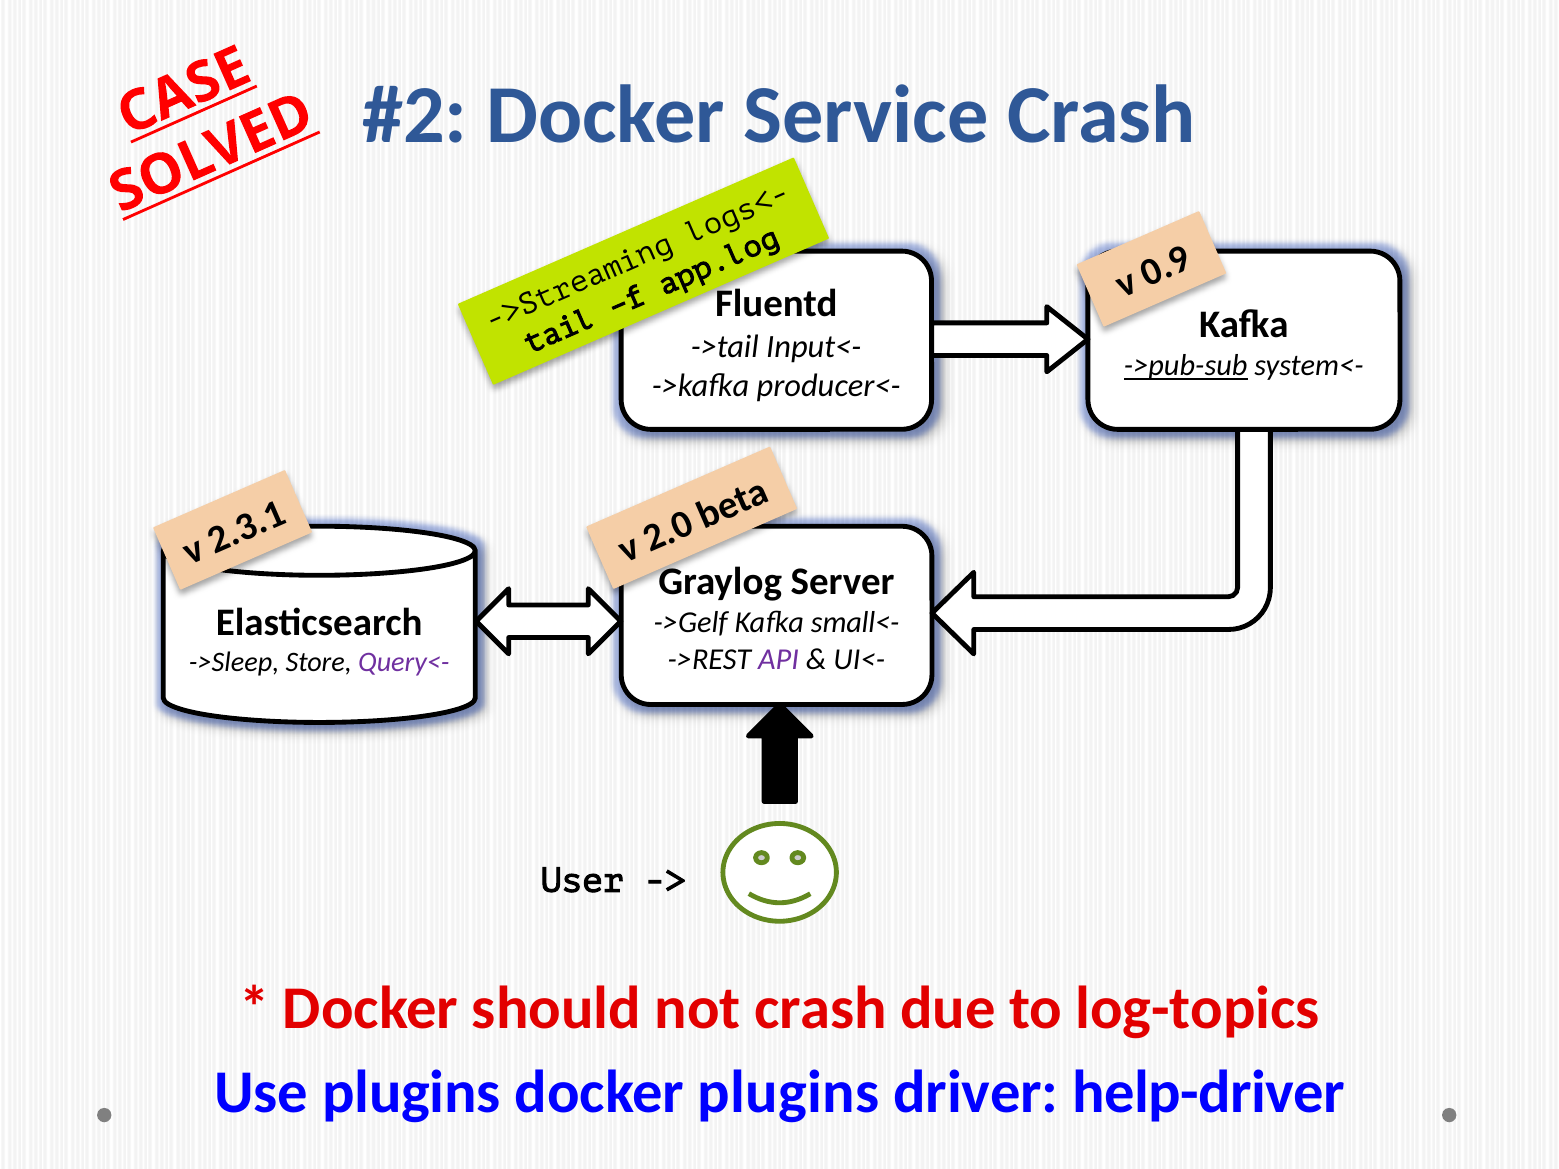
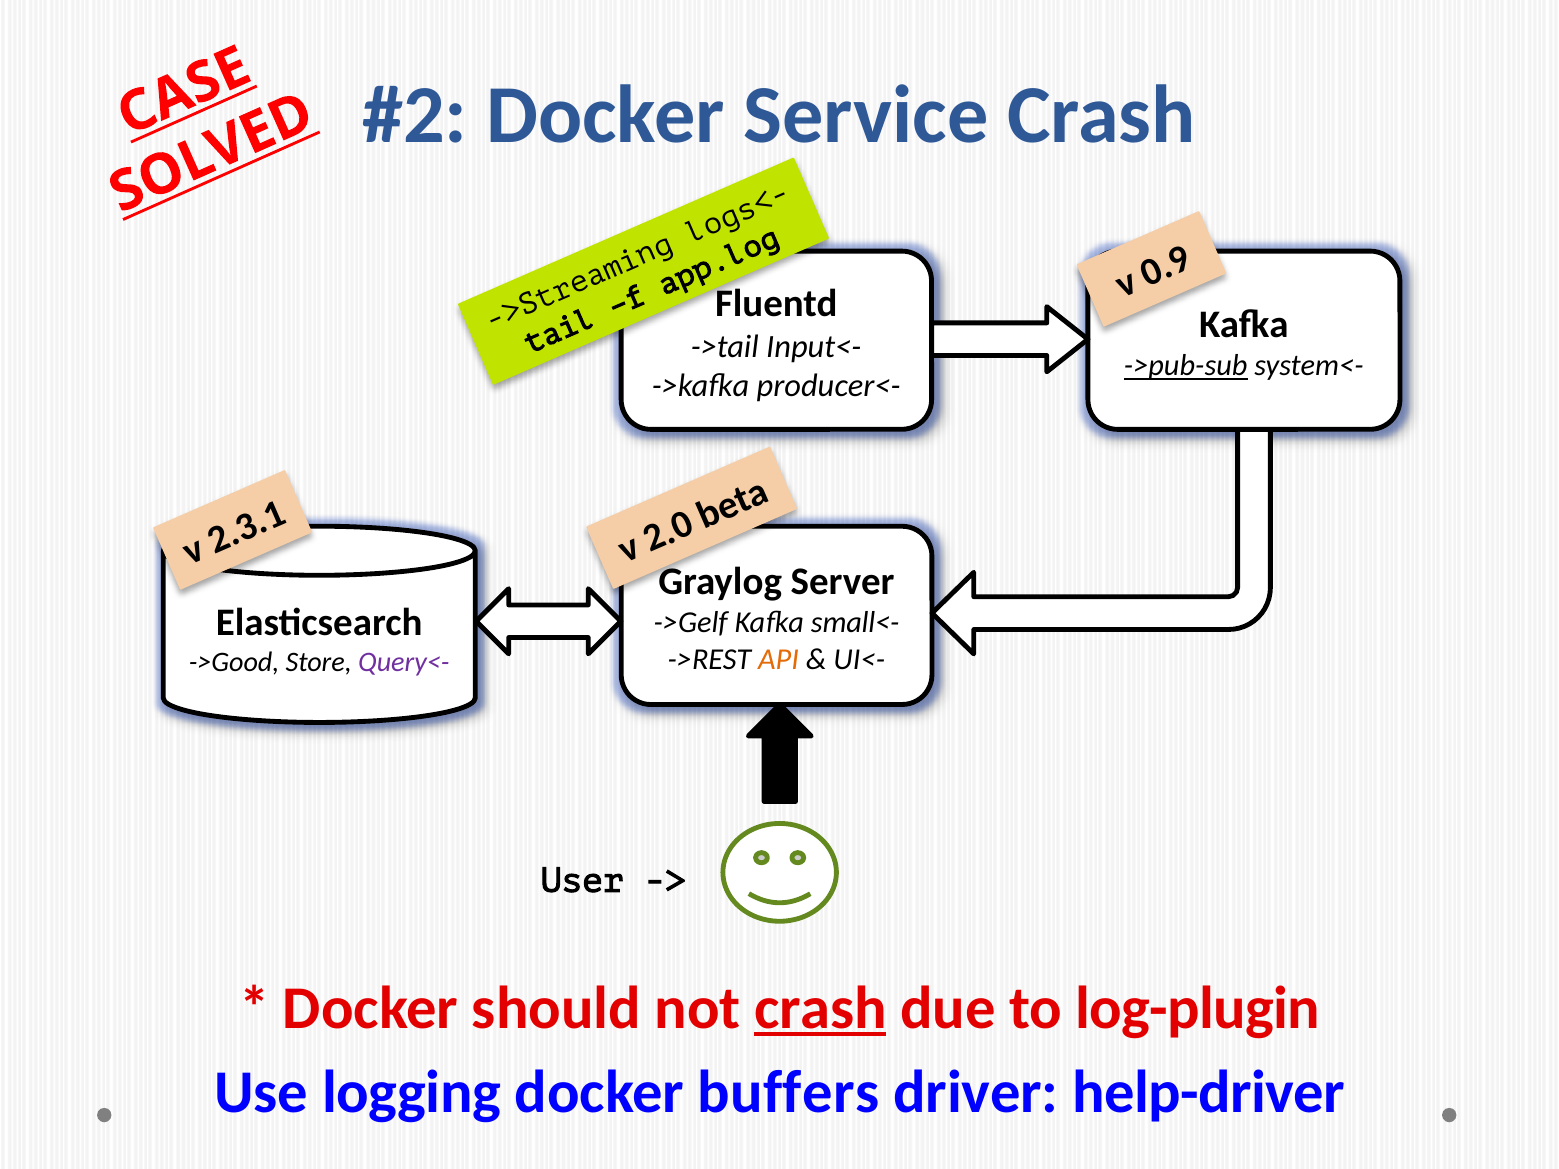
API colour: purple -> orange
->Sleep: ->Sleep -> ->Good
crash at (820, 1008) underline: none -> present
log-topics: log-topics -> log-plugin
Use plugins: plugins -> logging
docker plugins: plugins -> buffers
